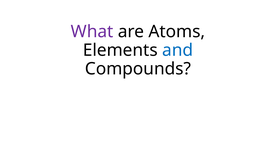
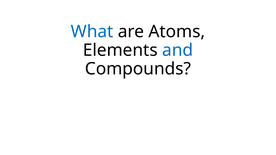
What colour: purple -> blue
